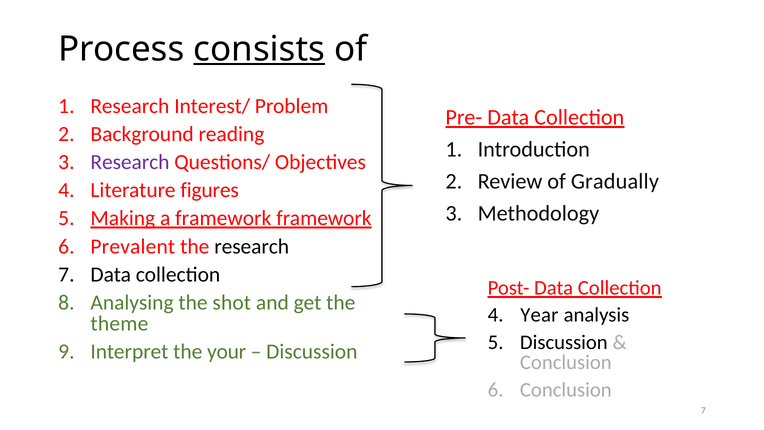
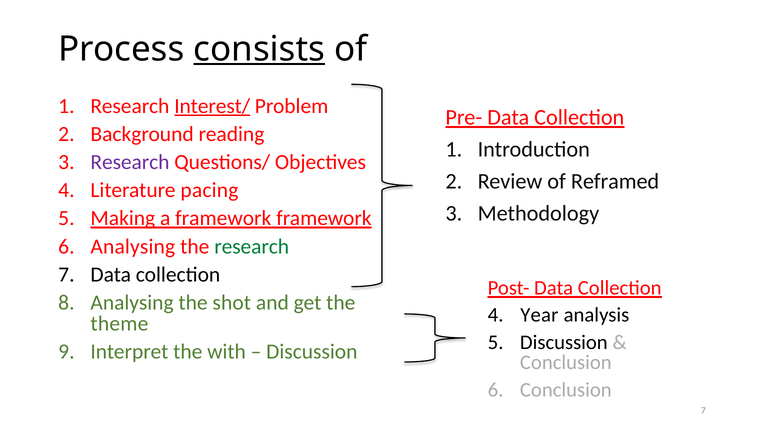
Interest/ underline: none -> present
Gradually: Gradually -> Reframed
figures: figures -> pacing
Prevalent at (133, 246): Prevalent -> Analysing
research at (252, 246) colour: black -> green
your: your -> with
